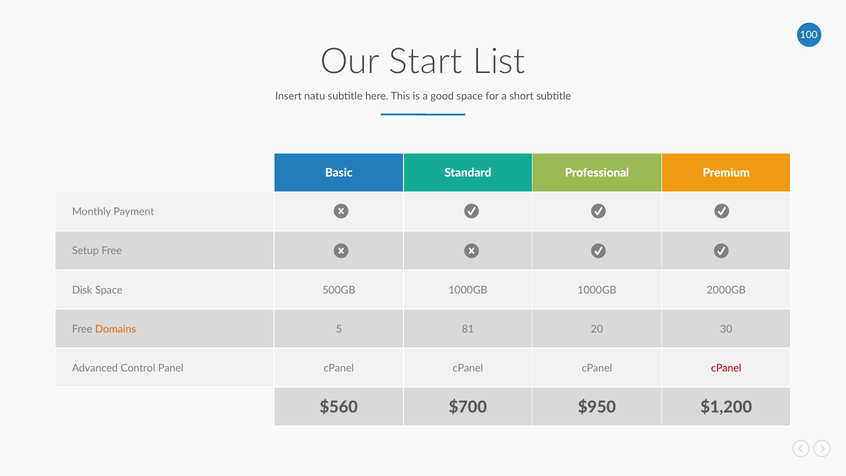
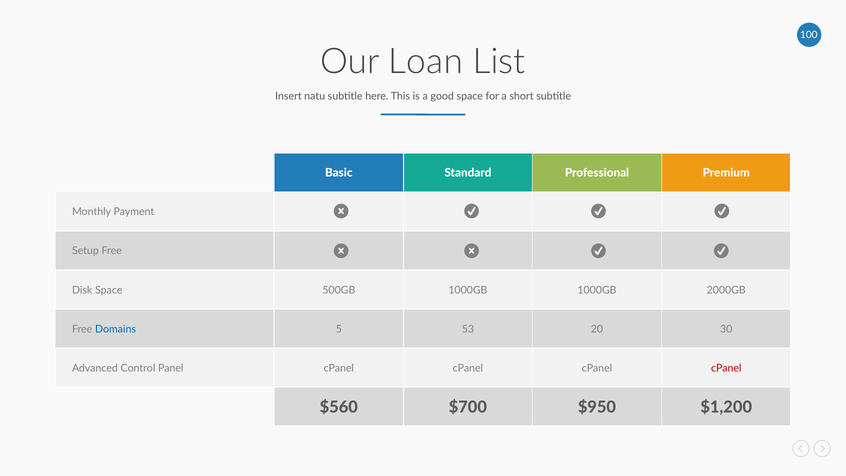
Start: Start -> Loan
Domains colour: orange -> blue
81: 81 -> 53
